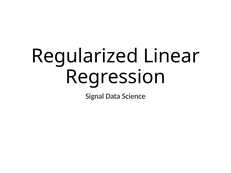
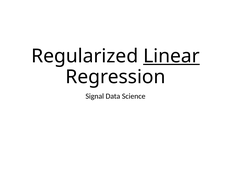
Linear underline: none -> present
